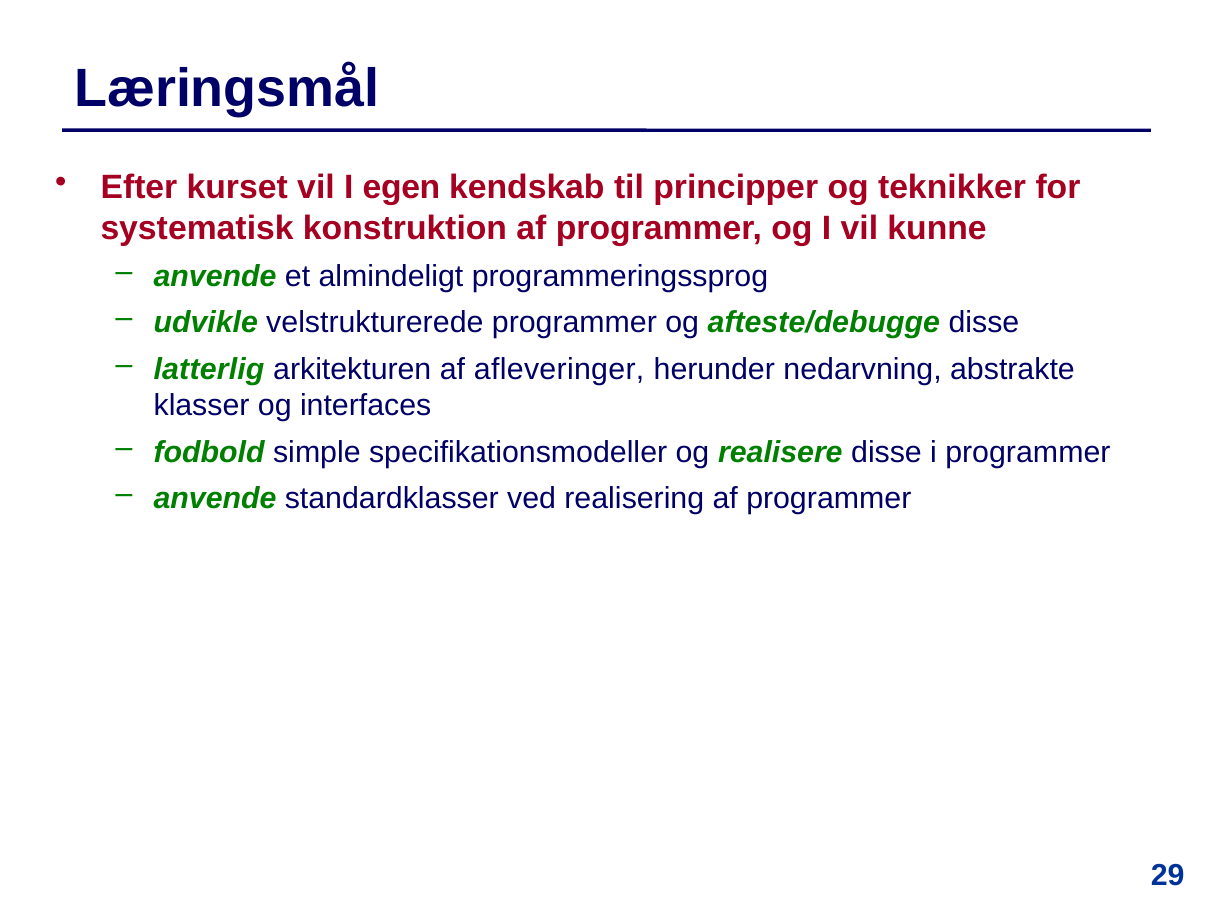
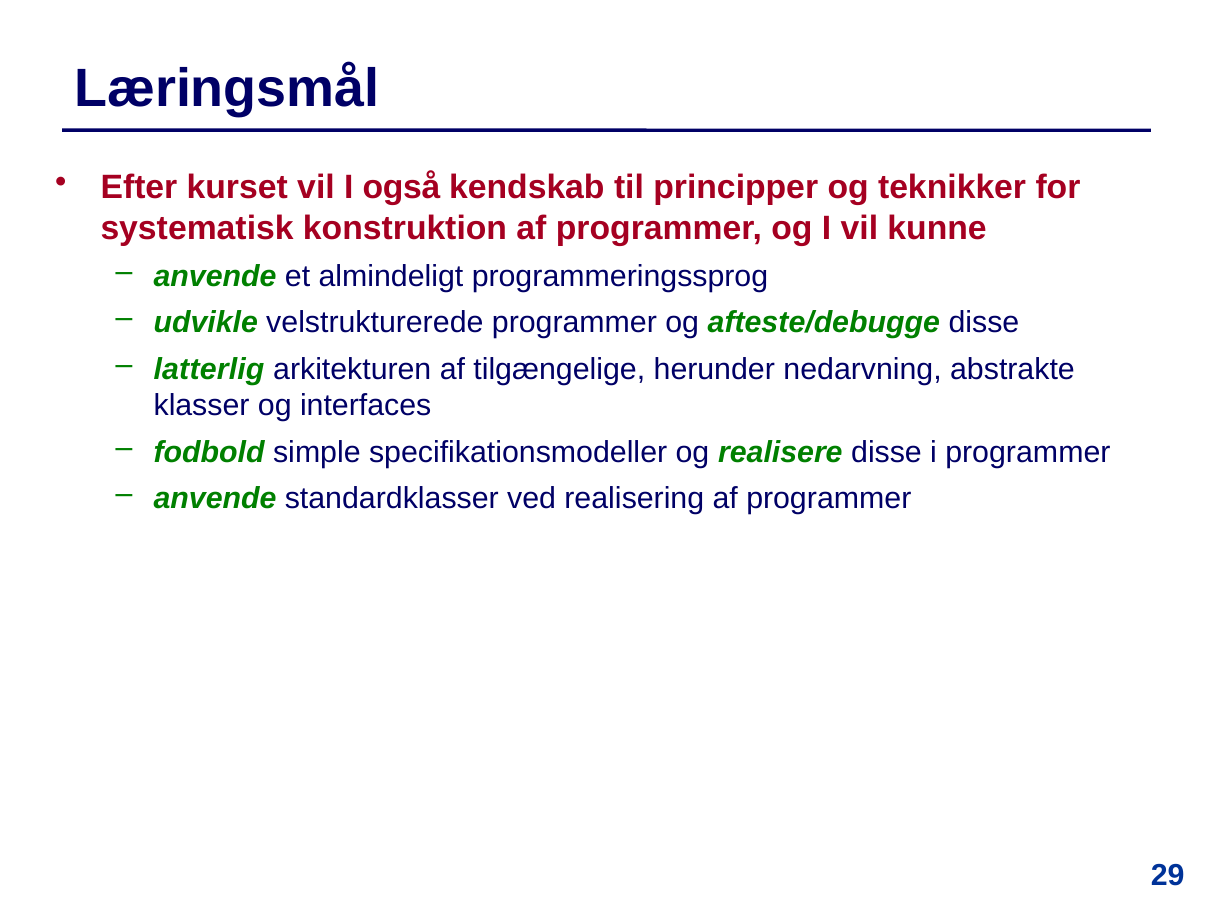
egen: egen -> også
afleveringer: afleveringer -> tilgængelige
